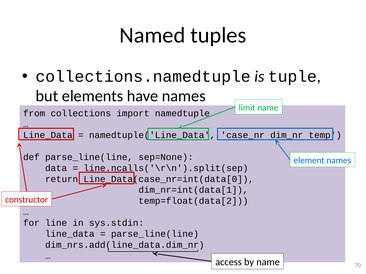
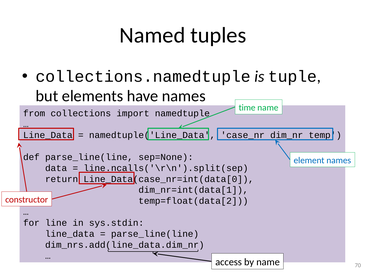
limit: limit -> time
